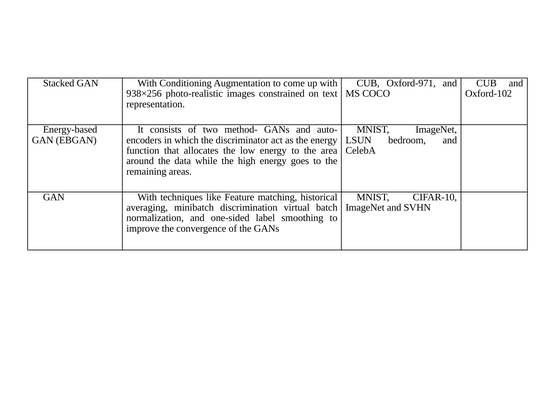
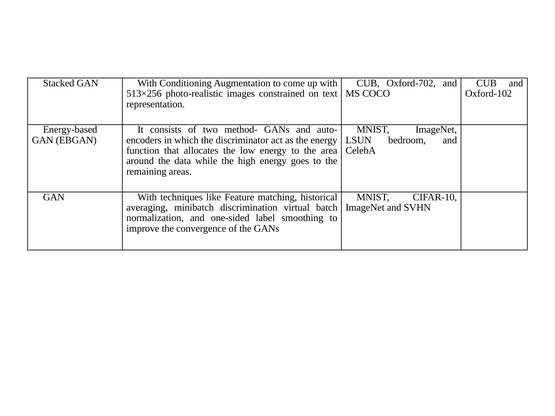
Oxford-971: Oxford-971 -> Oxford-702
938×256: 938×256 -> 513×256
